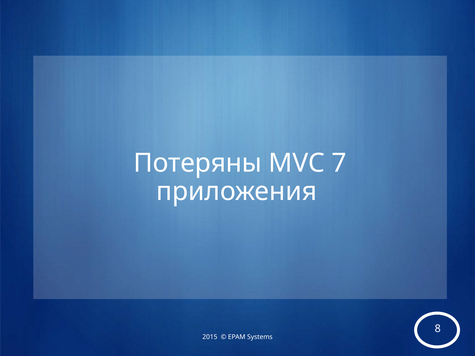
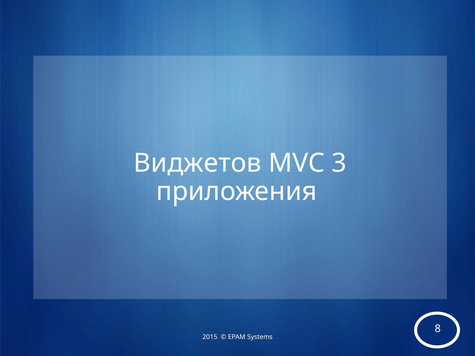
Потеряны: Потеряны -> Виджетов
7: 7 -> 3
